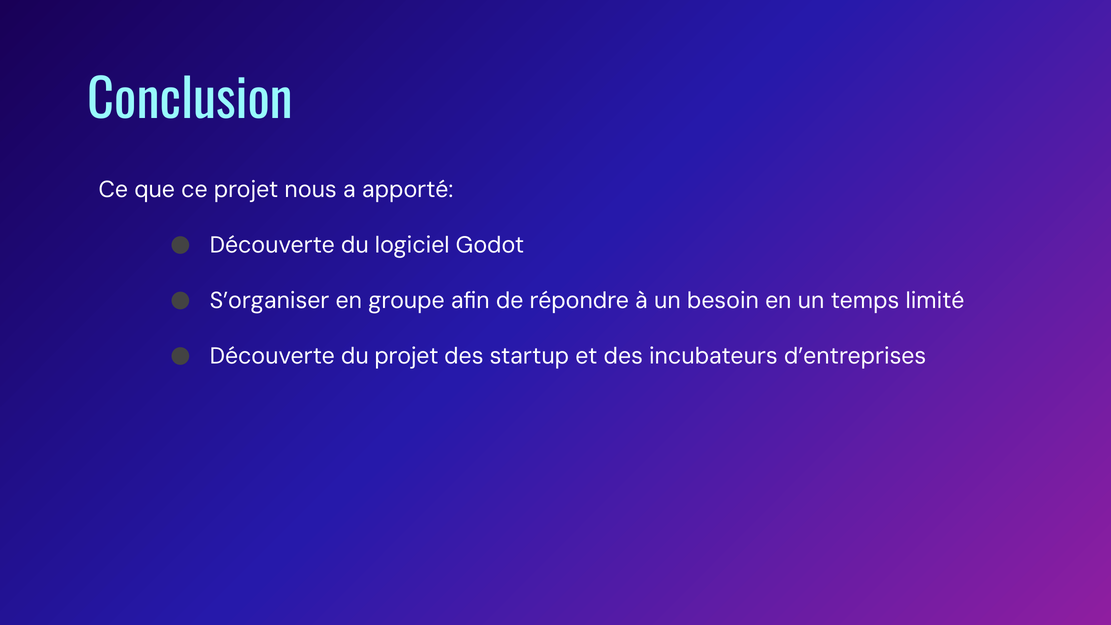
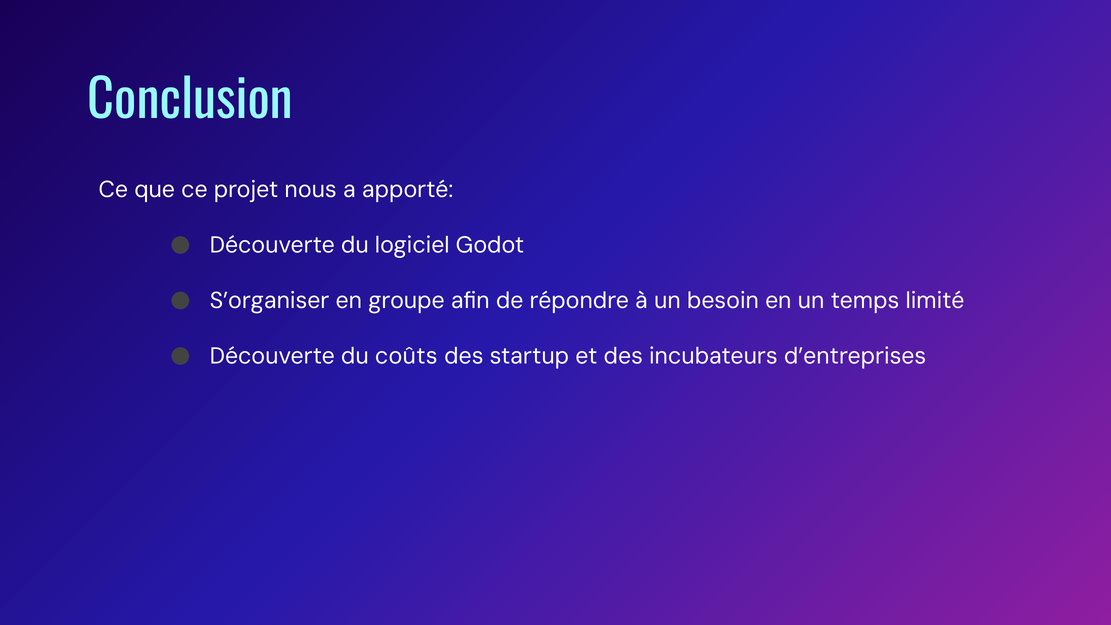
du projet: projet -> coûts
